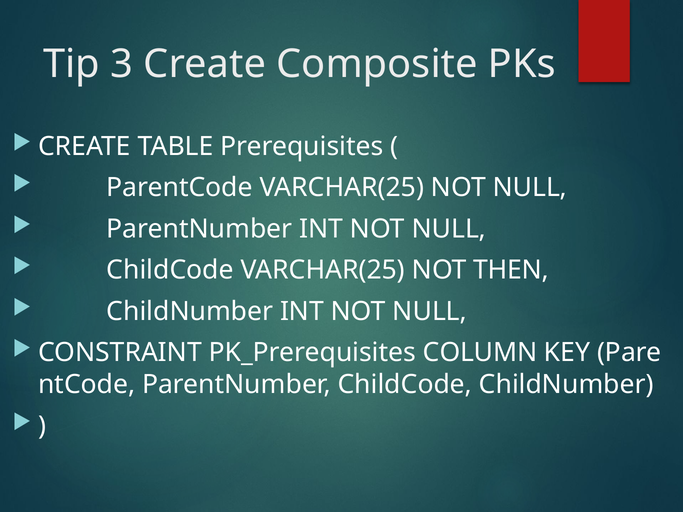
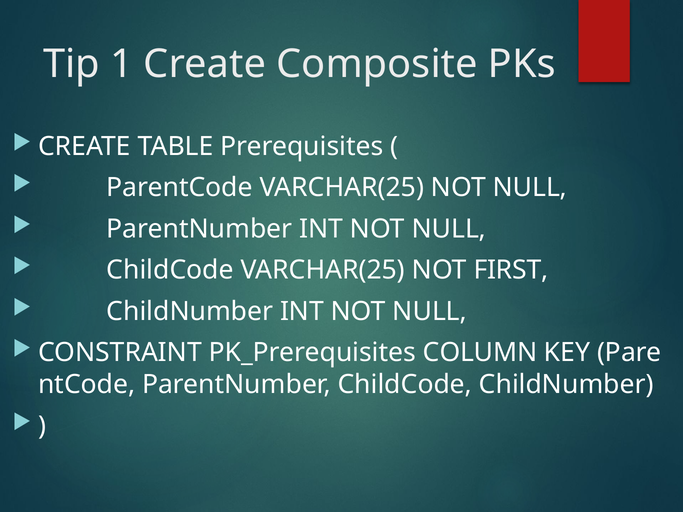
3: 3 -> 1
THEN: THEN -> FIRST
